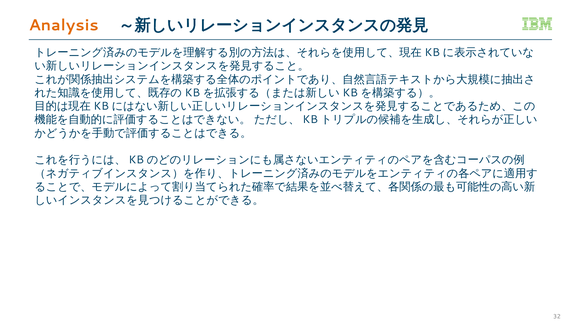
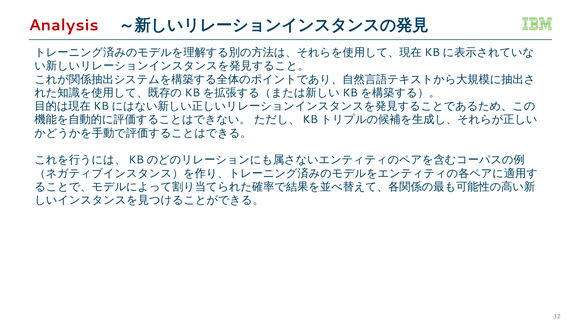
Analysis colour: orange -> red
